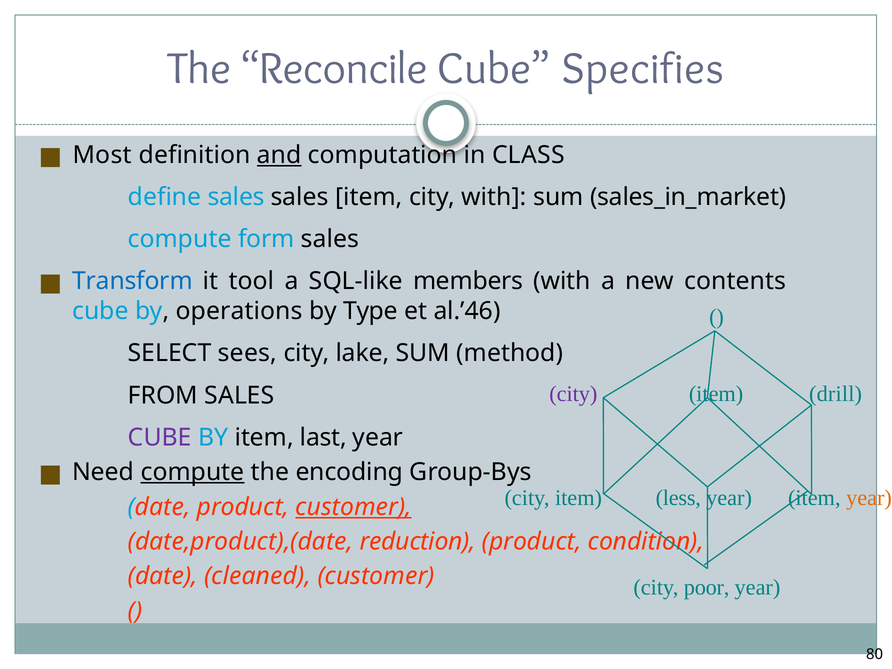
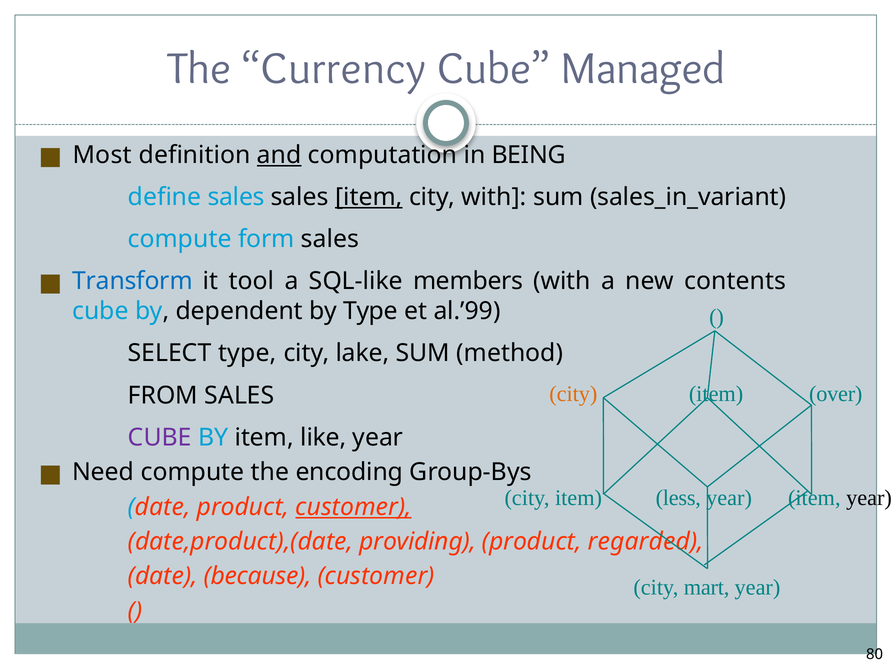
Reconcile: Reconcile -> Currency
Specifies: Specifies -> Managed
CLASS: CLASS -> BEING
item at (369, 197) underline: none -> present
sales_in_market: sales_in_market -> sales_in_variant
operations: operations -> dependent
al.’46: al.’46 -> al.’99
SELECT sees: sees -> type
city at (573, 394) colour: purple -> orange
drill: drill -> over
last: last -> like
compute at (192, 472) underline: present -> none
year at (869, 498) colour: orange -> black
reduction: reduction -> providing
condition: condition -> regarded
cleaned: cleaned -> because
poor: poor -> mart
